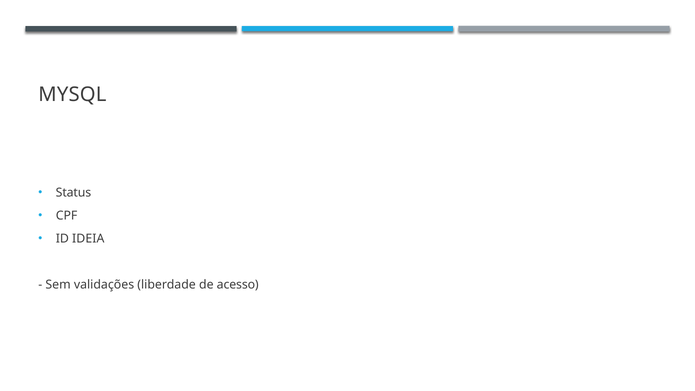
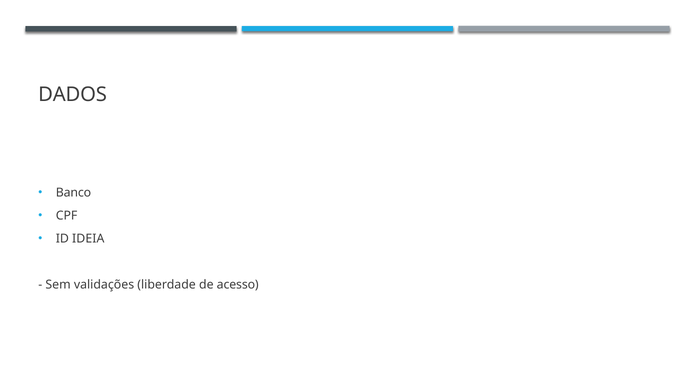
MYSQL: MYSQL -> DADOS
Status: Status -> Banco
